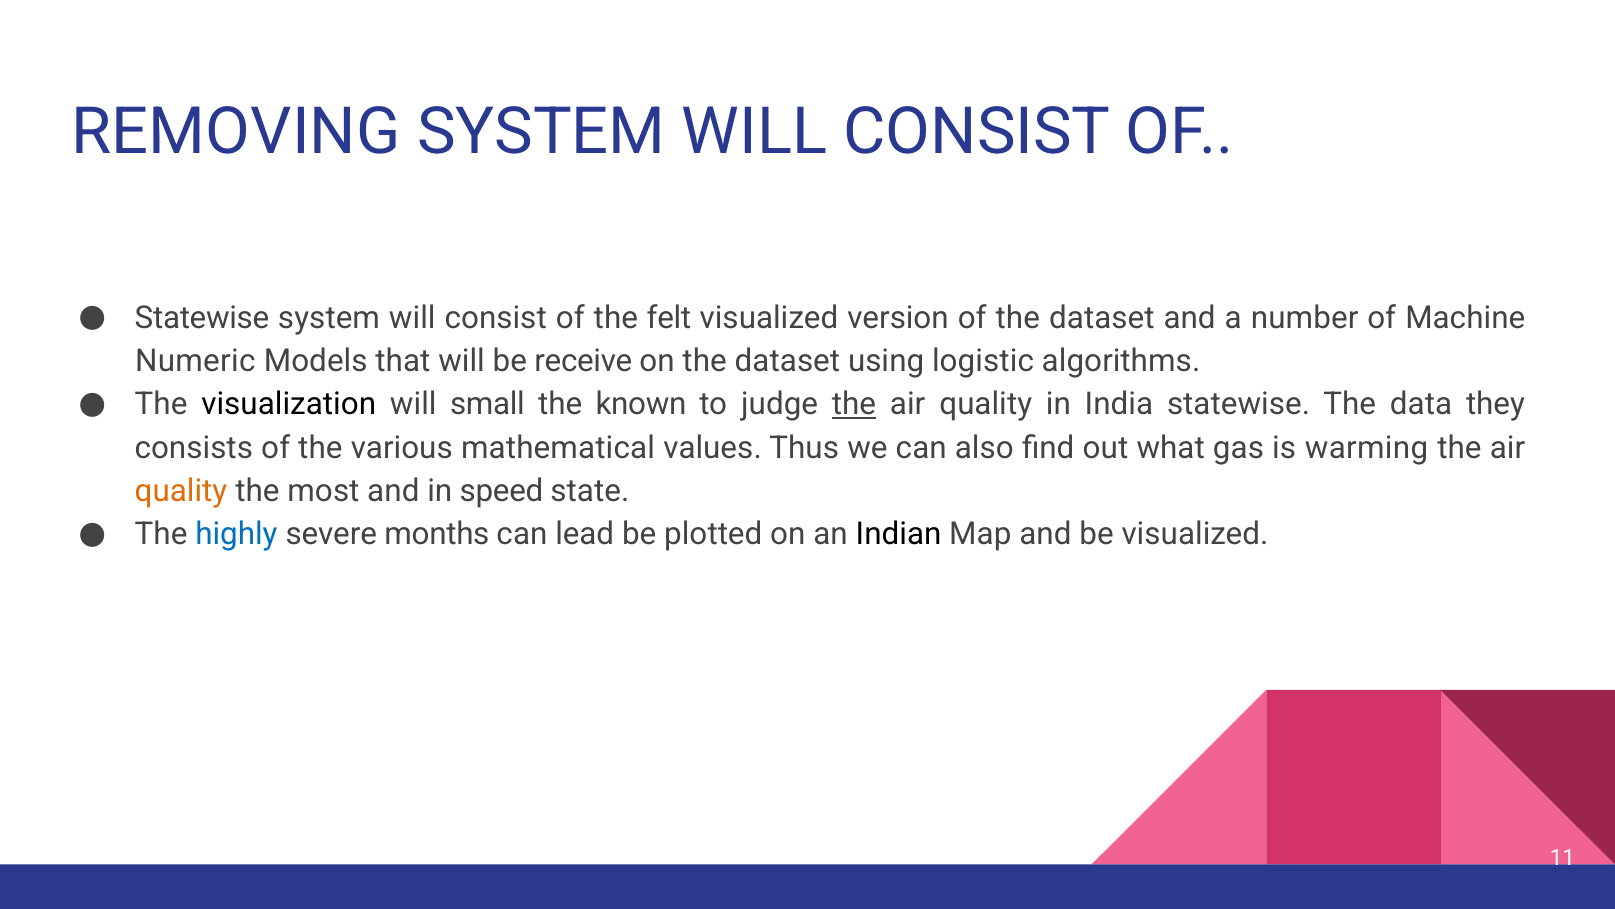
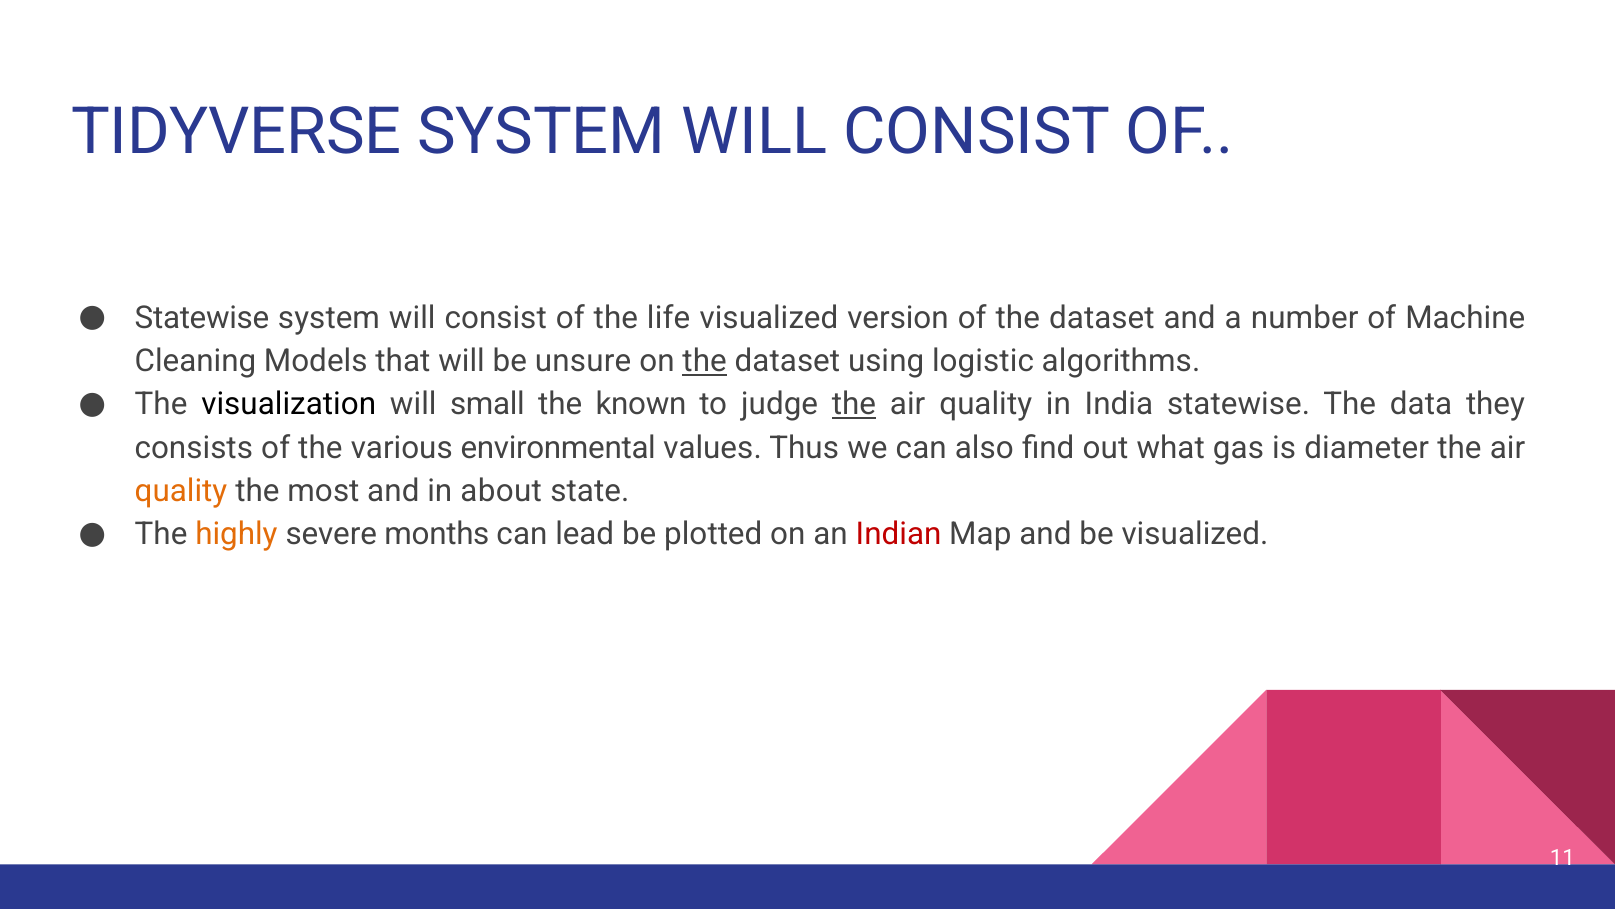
REMOVING: REMOVING -> TIDYVERSE
felt: felt -> life
Numeric: Numeric -> Cleaning
receive: receive -> unsure
the at (705, 361) underline: none -> present
mathematical: mathematical -> environmental
warming: warming -> diameter
speed: speed -> about
highly colour: blue -> orange
Indian colour: black -> red
